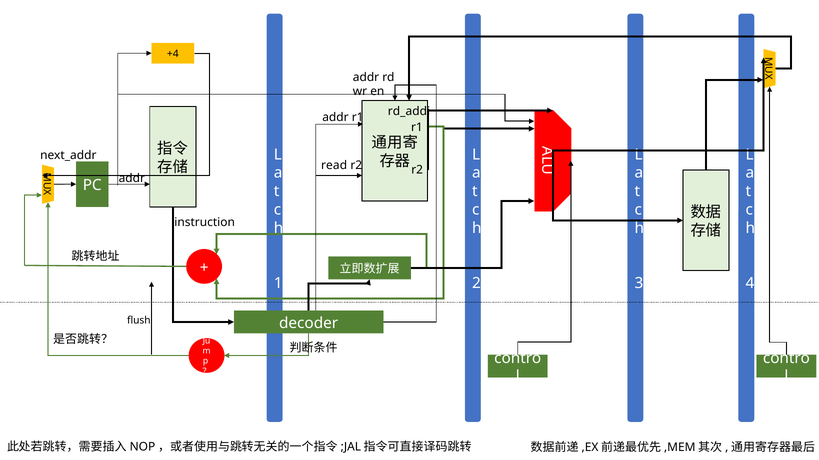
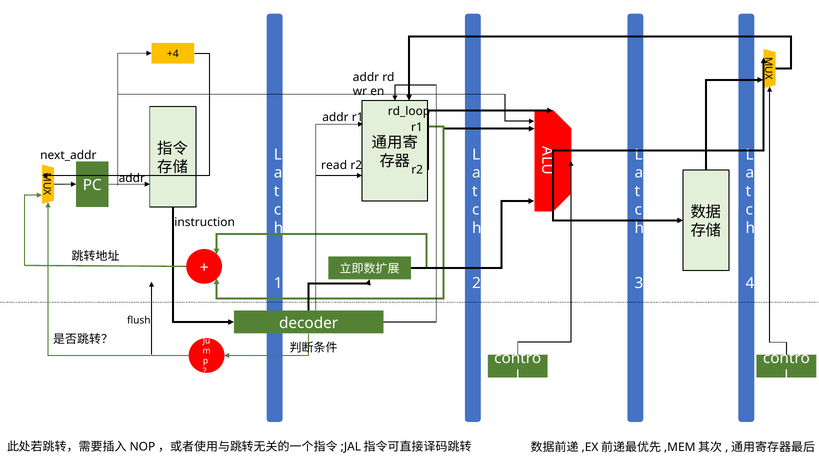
rd_addi: rd_addi -> rd_loop
